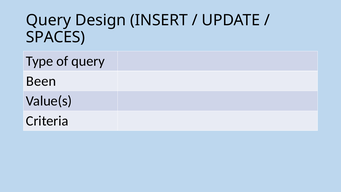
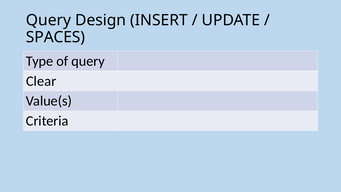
Been: Been -> Clear
